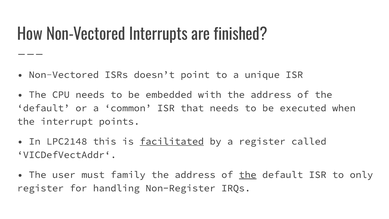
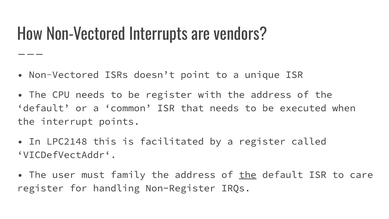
finished: finished -> vendors
be embedded: embedded -> register
facilitated underline: present -> none
only: only -> care
